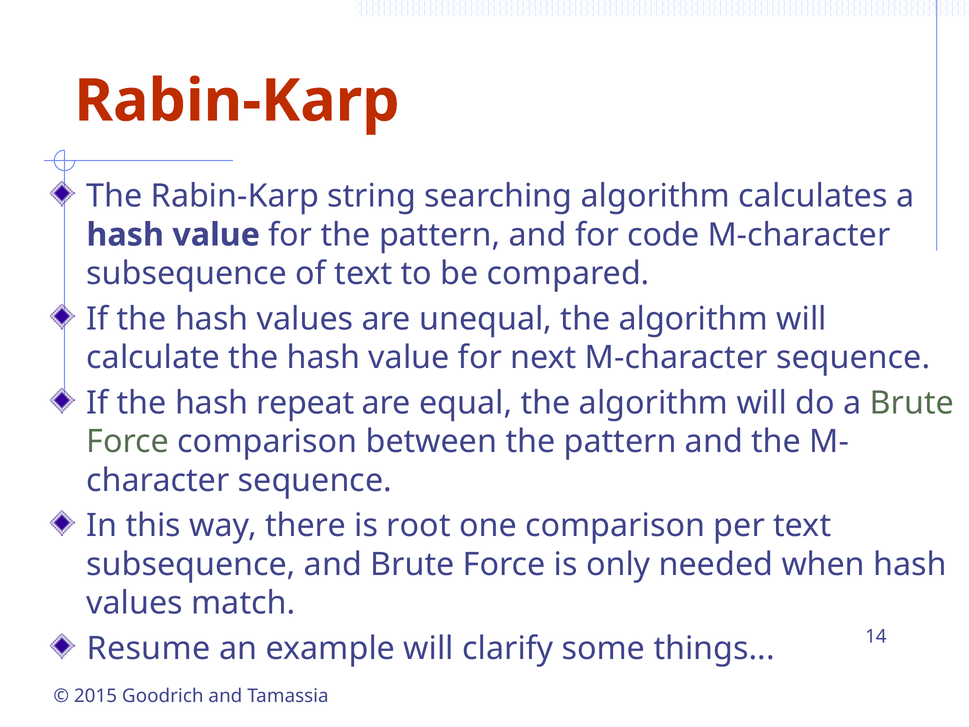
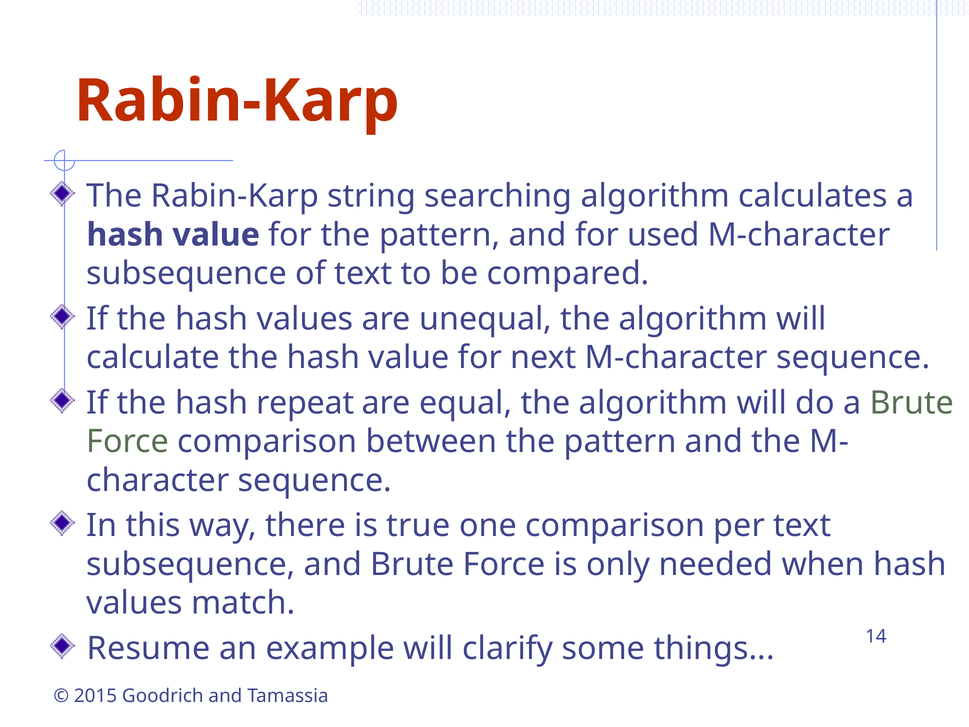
code: code -> used
root: root -> true
